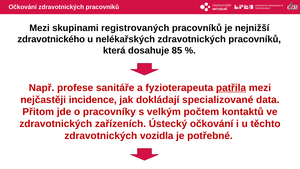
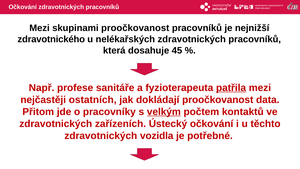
skupinami registrovaných: registrovaných -> proočkovanost
85: 85 -> 45
incidence: incidence -> ostatních
dokládají specializované: specializované -> proočkovanost
velkým underline: none -> present
